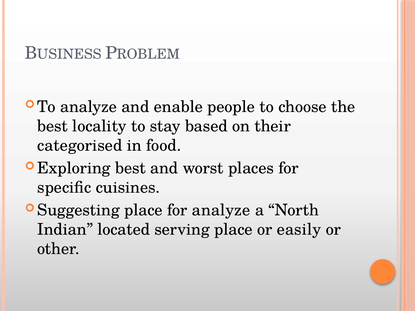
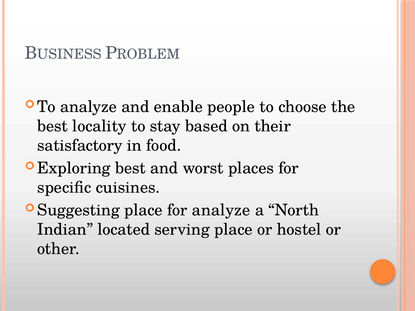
categorised: categorised -> satisfactory
easily: easily -> hostel
